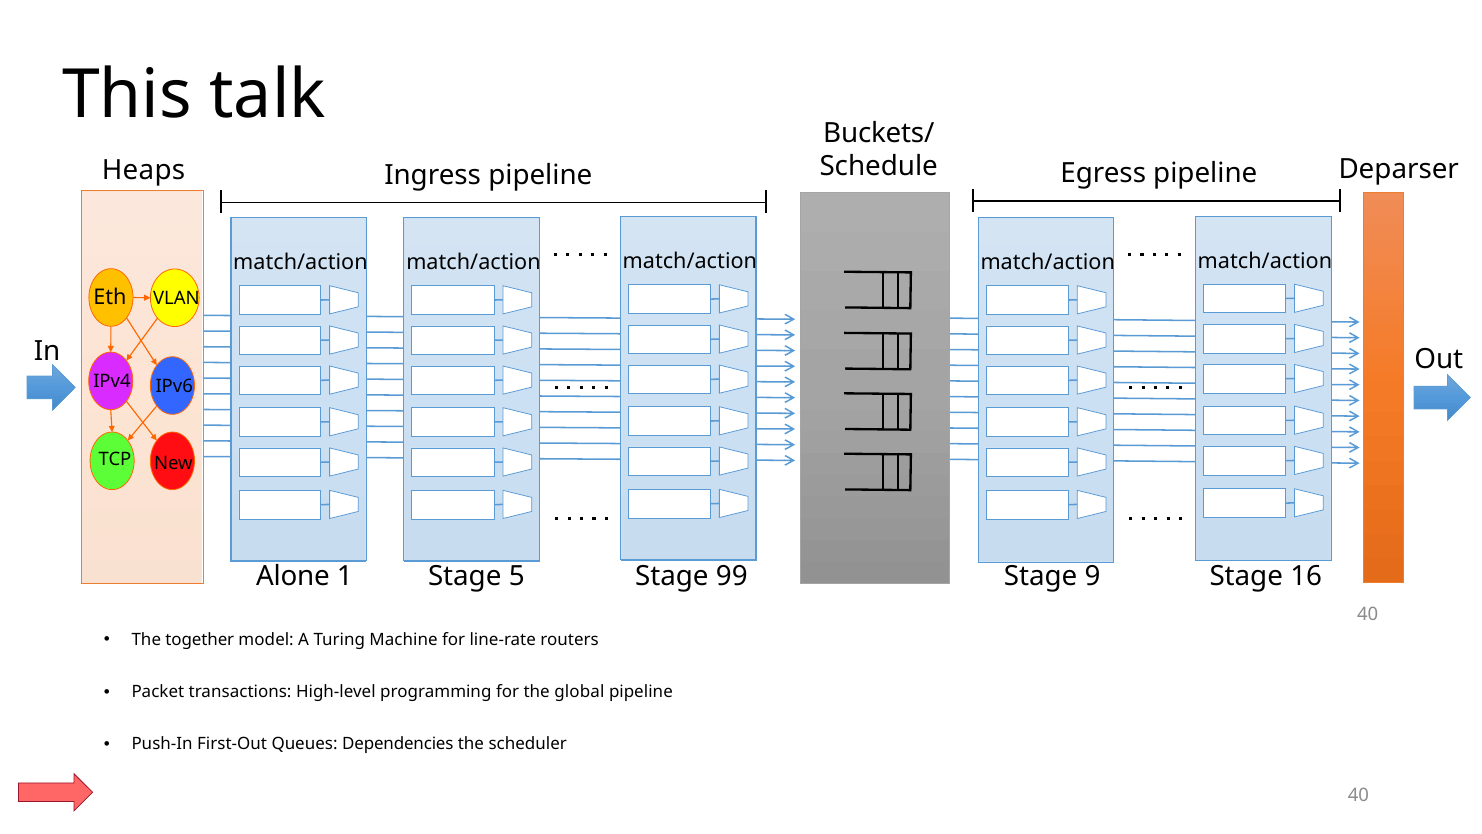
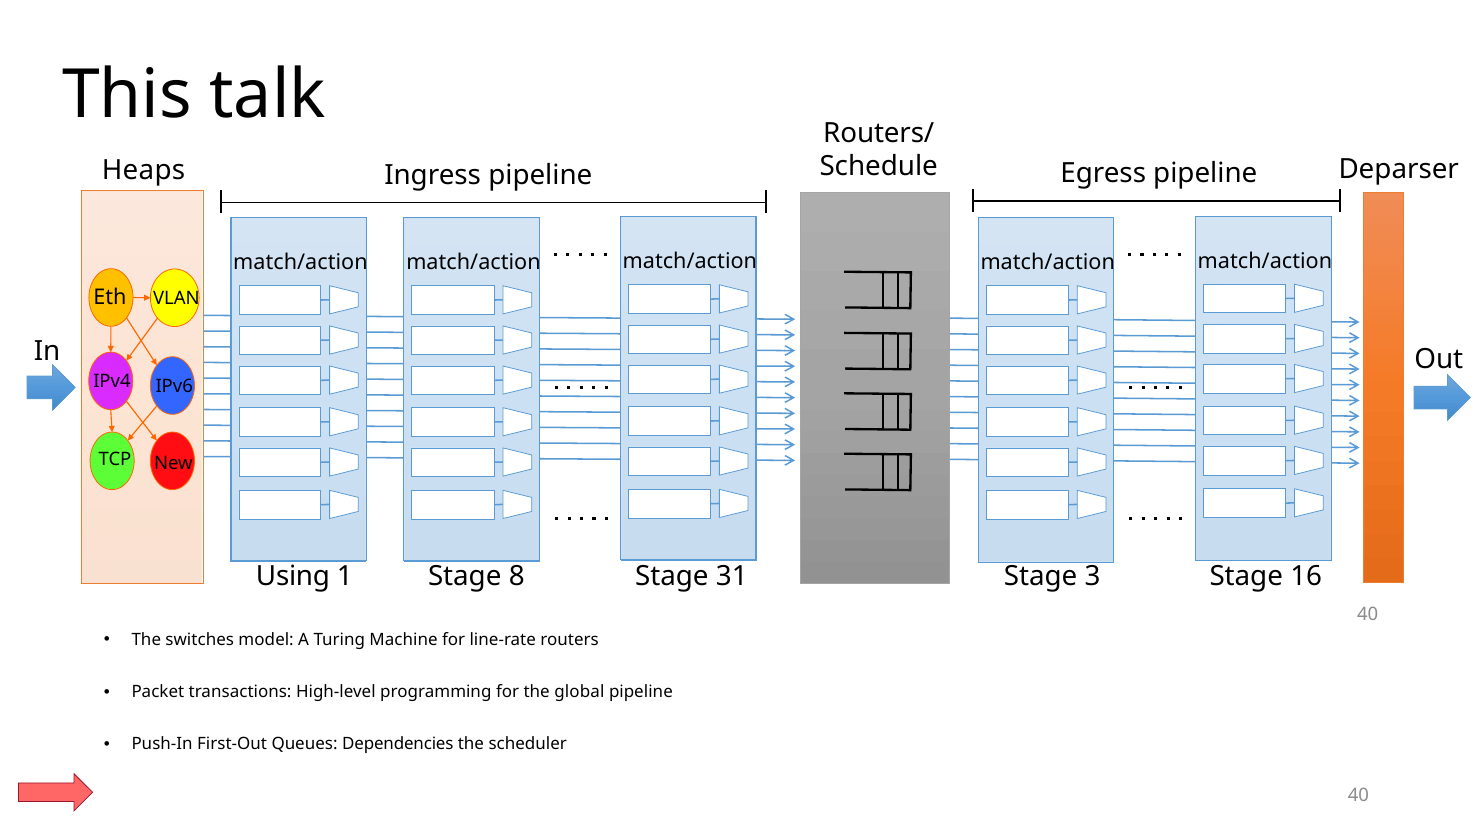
Buckets/: Buckets/ -> Routers/
Alone: Alone -> Using
5: 5 -> 8
99: 99 -> 31
9: 9 -> 3
together: together -> switches
